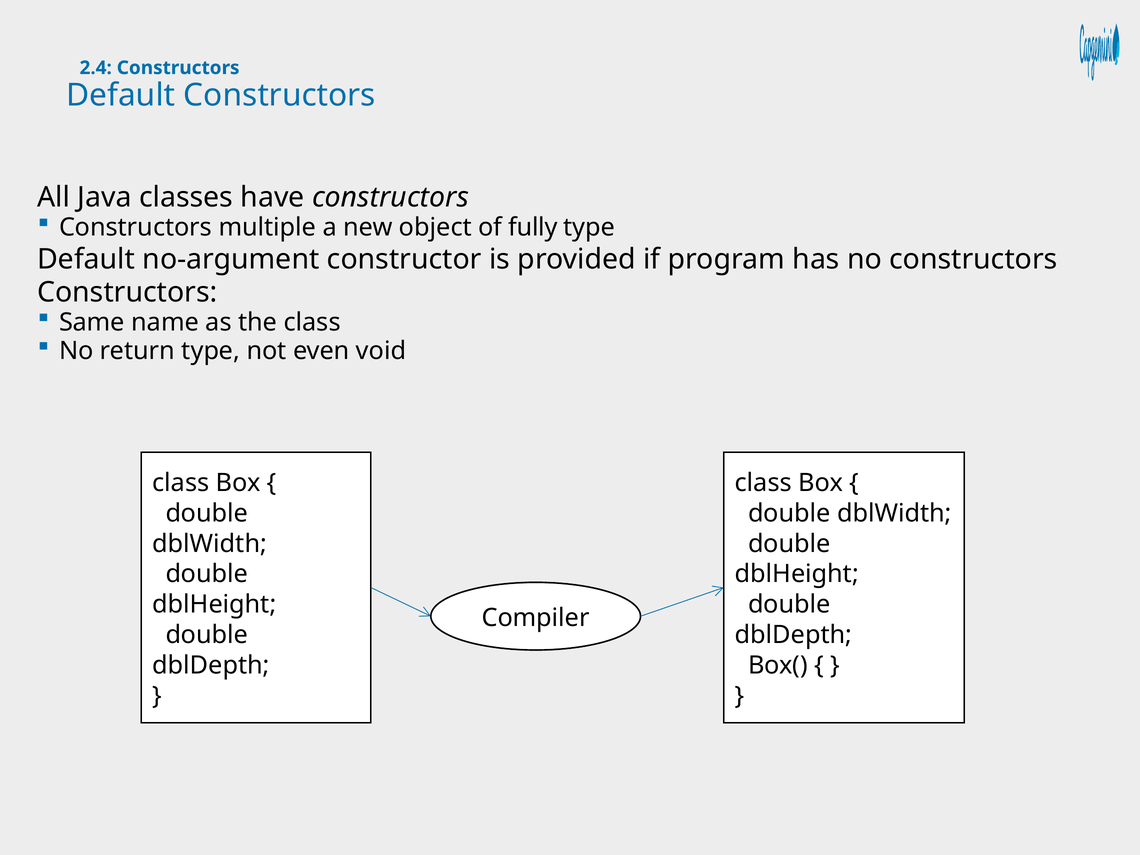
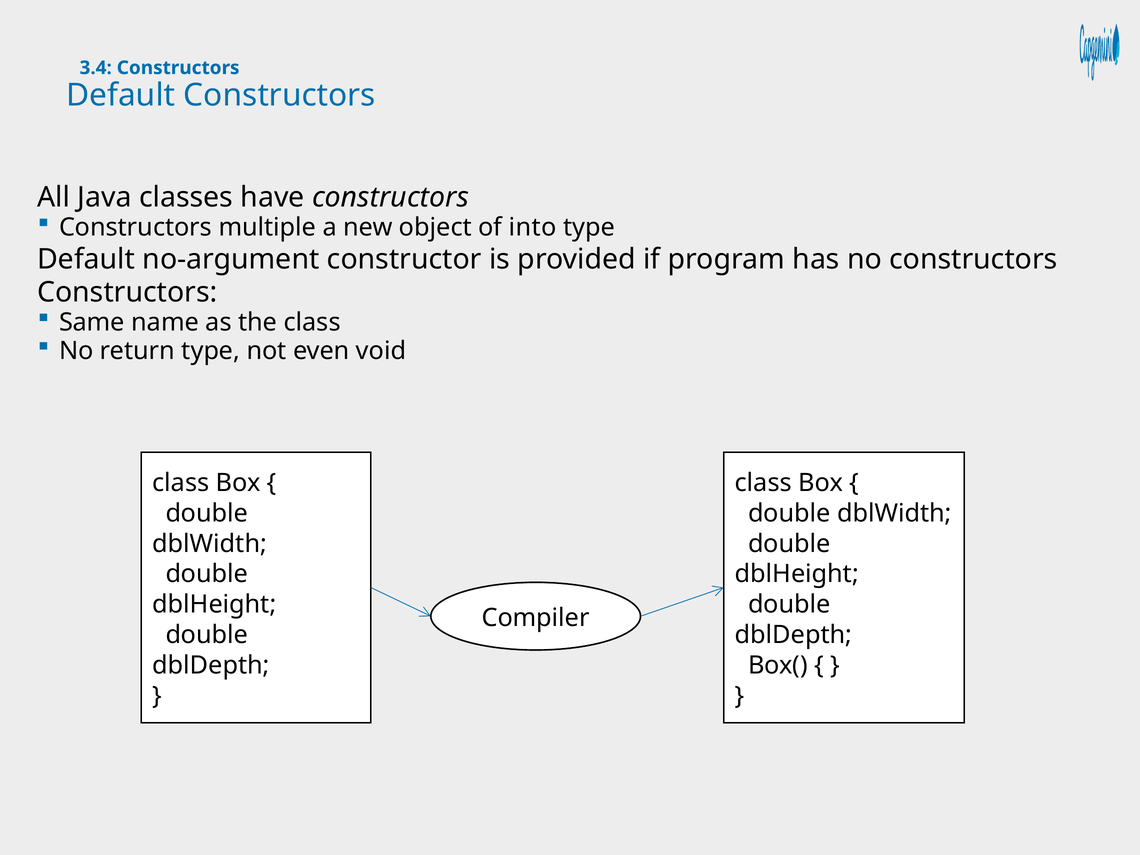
2.4: 2.4 -> 3.4
fully: fully -> into
